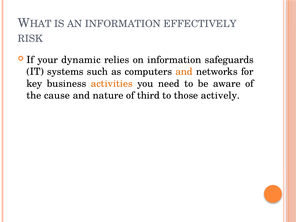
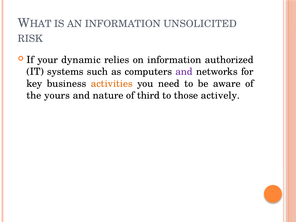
EFFECTIVELY: EFFECTIVELY -> UNSOLICITED
safeguards: safeguards -> authorized
and at (184, 72) colour: orange -> purple
cause: cause -> yours
